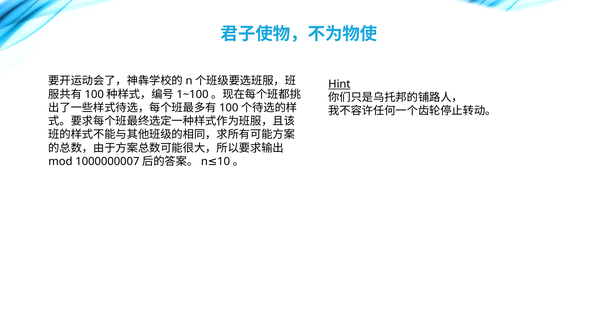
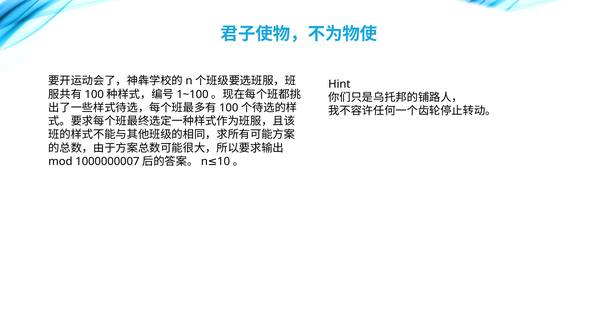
Hint underline: present -> none
